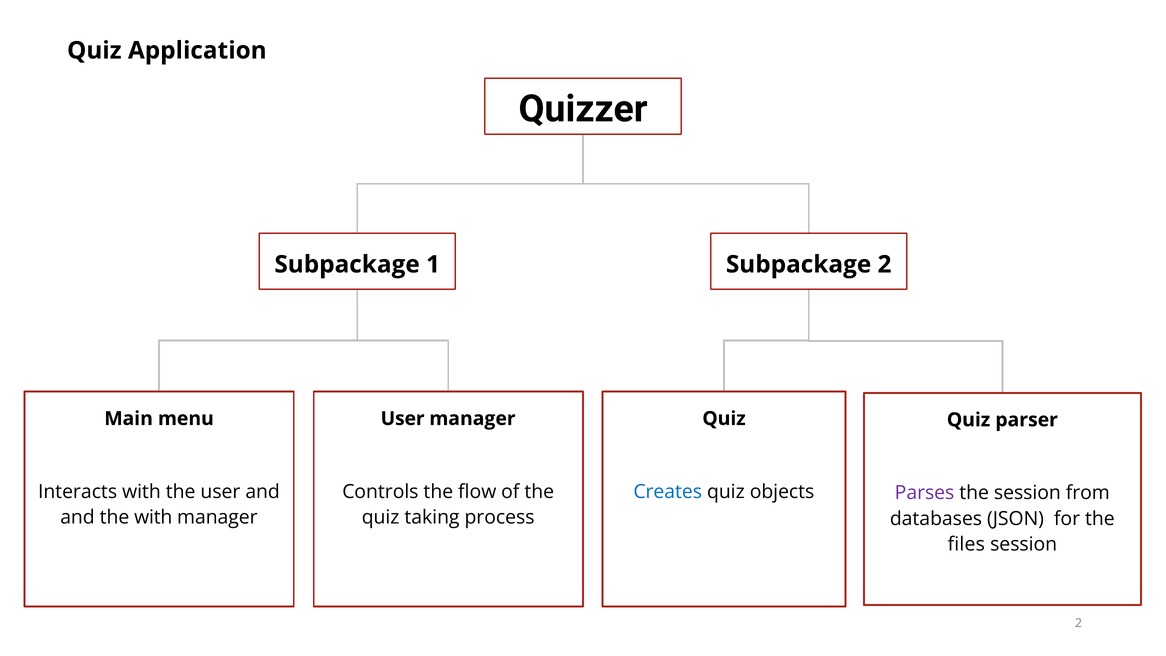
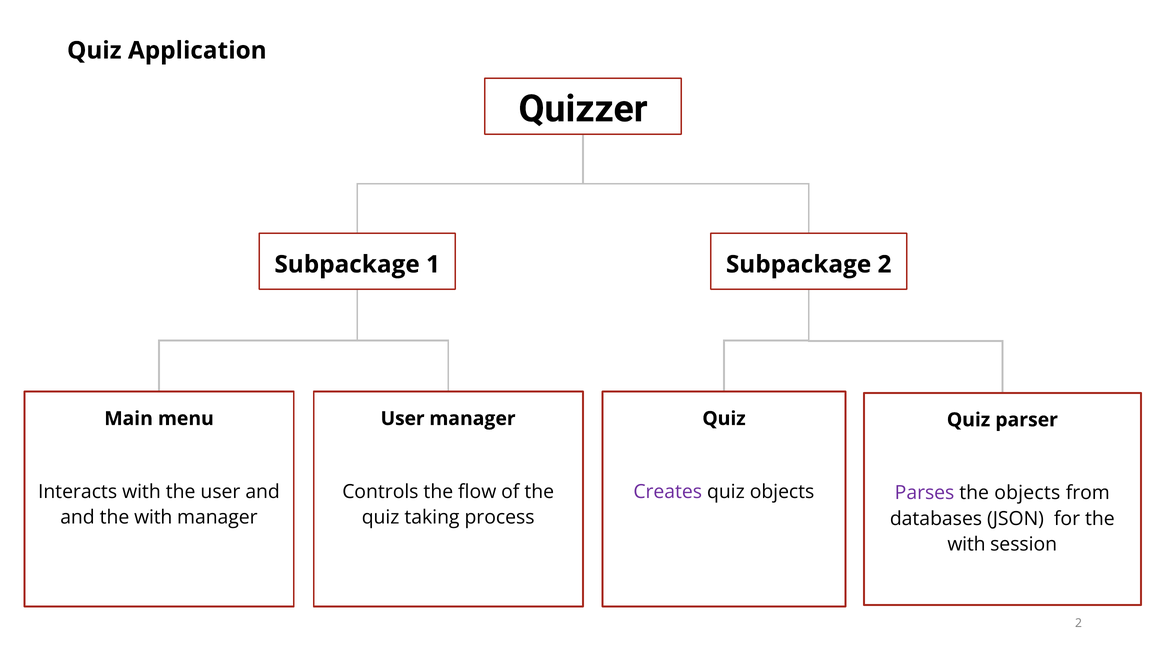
Creates colour: blue -> purple
the session: session -> objects
files at (966, 544): files -> with
